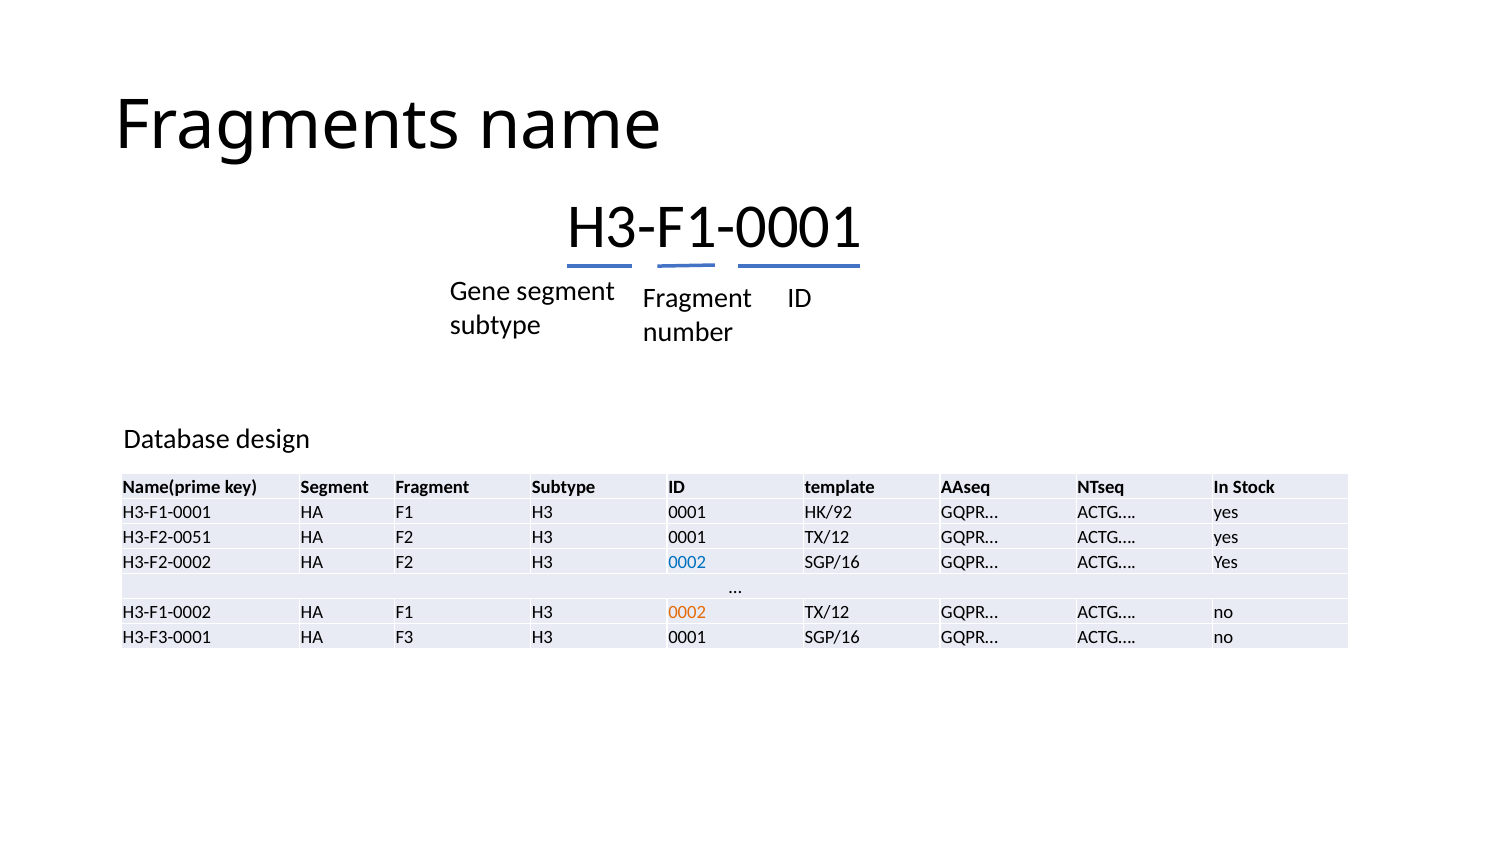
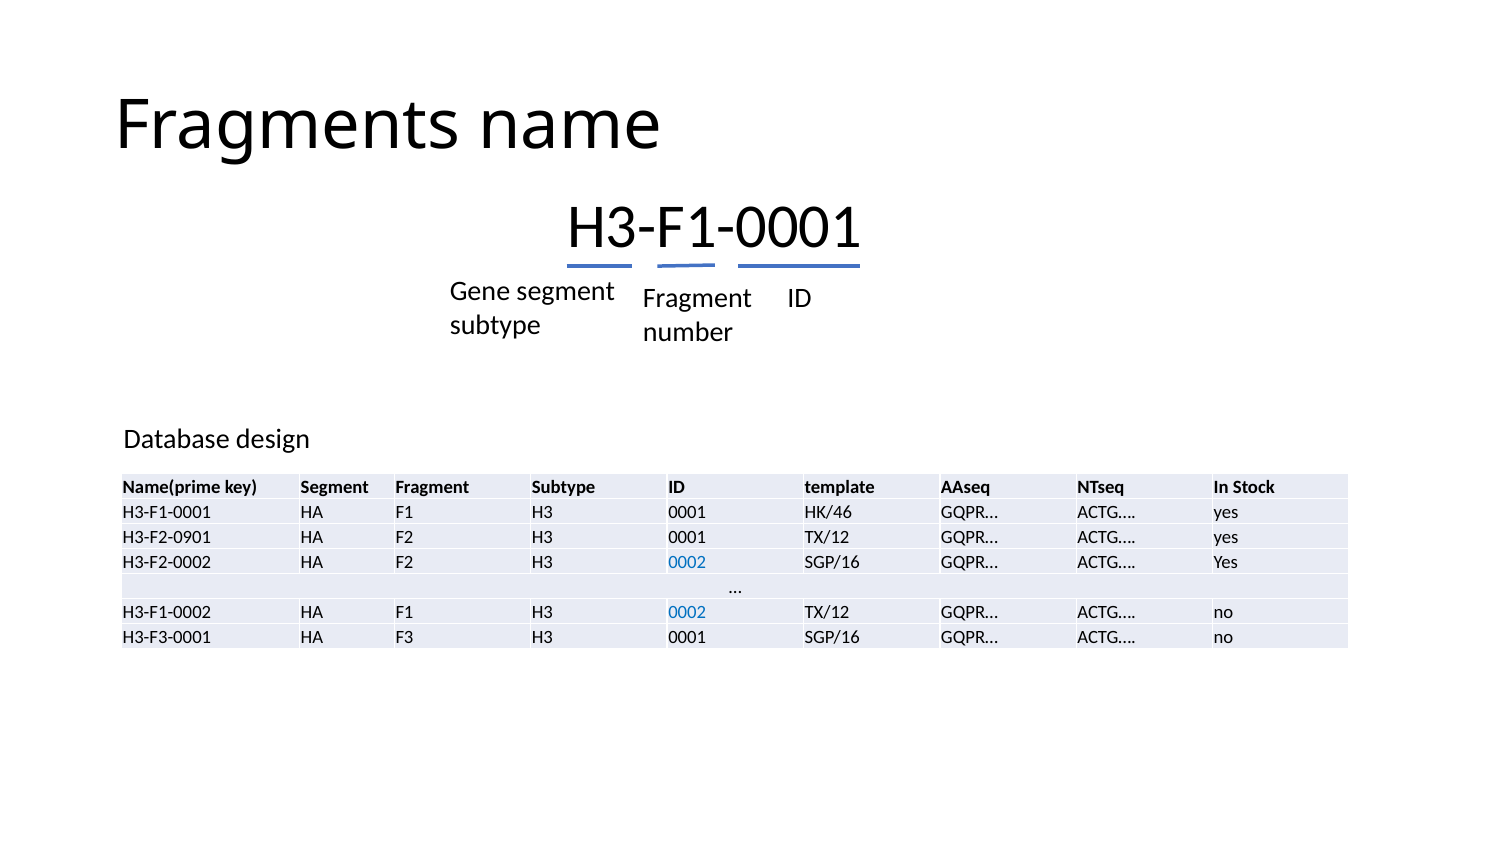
HK/92: HK/92 -> HK/46
H3-F2-0051: H3-F2-0051 -> H3-F2-0901
0002 at (687, 612) colour: orange -> blue
